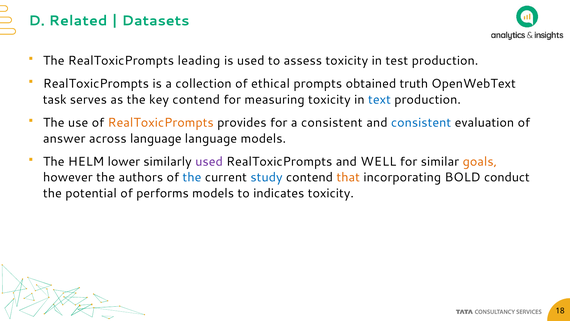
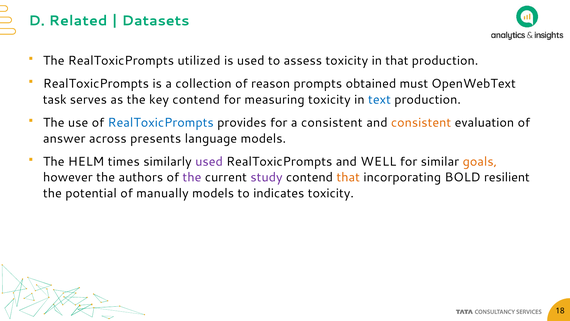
leading: leading -> utilized
in test: test -> that
ethical: ethical -> reason
truth: truth -> must
RealToxicPrompts at (161, 123) colour: orange -> blue
consistent at (421, 123) colour: blue -> orange
across language: language -> presents
lower: lower -> times
the at (192, 177) colour: blue -> purple
study colour: blue -> purple
conduct: conduct -> resilient
performs: performs -> manually
